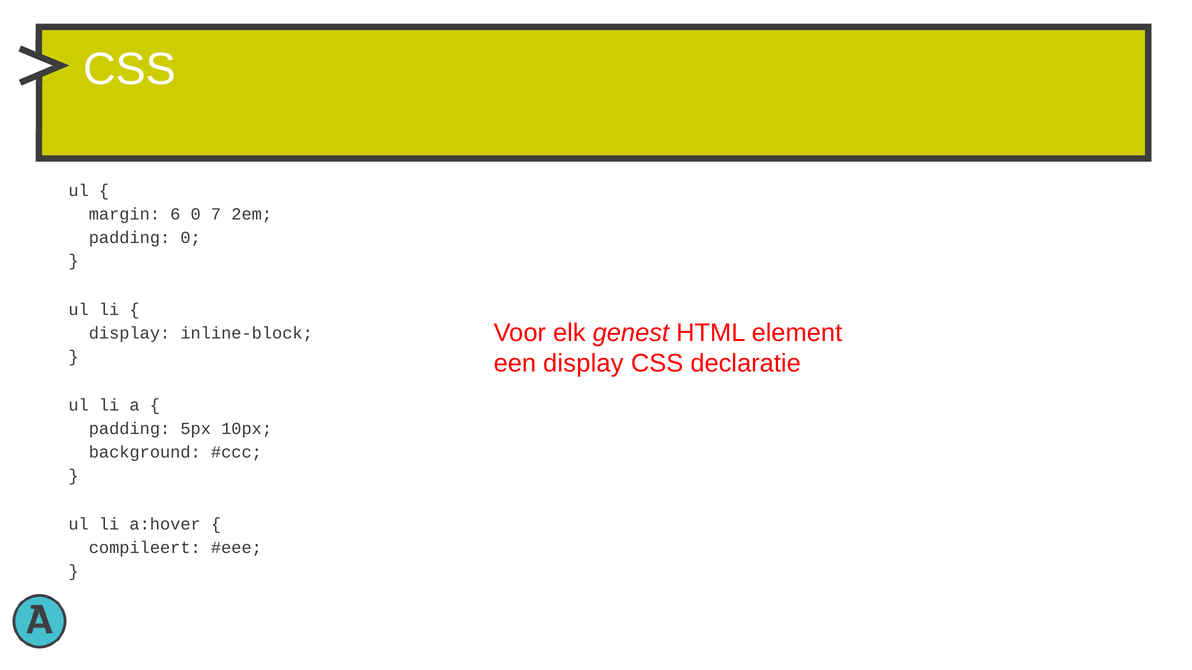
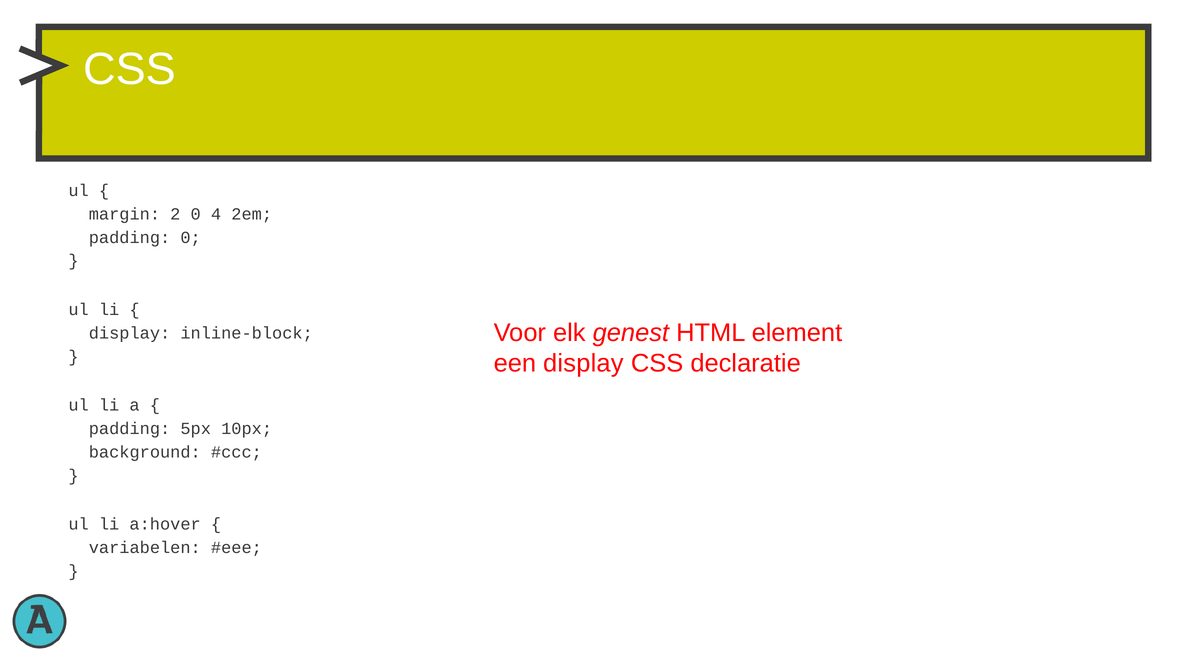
6: 6 -> 2
7: 7 -> 4
compileert: compileert -> variabelen
